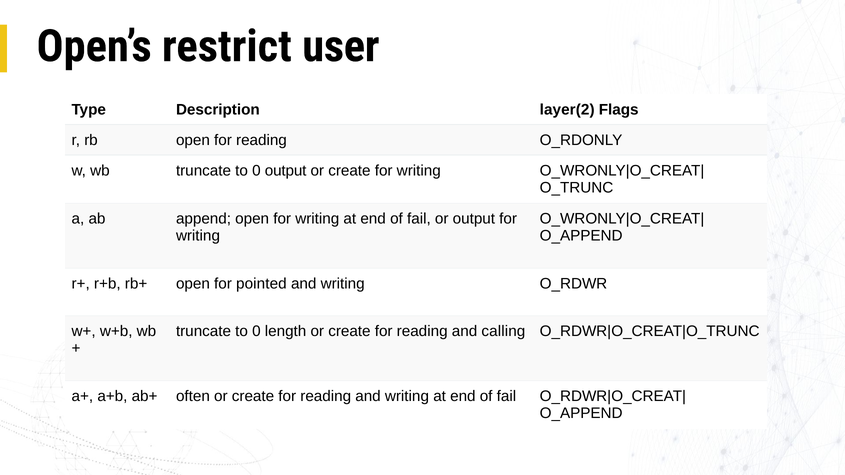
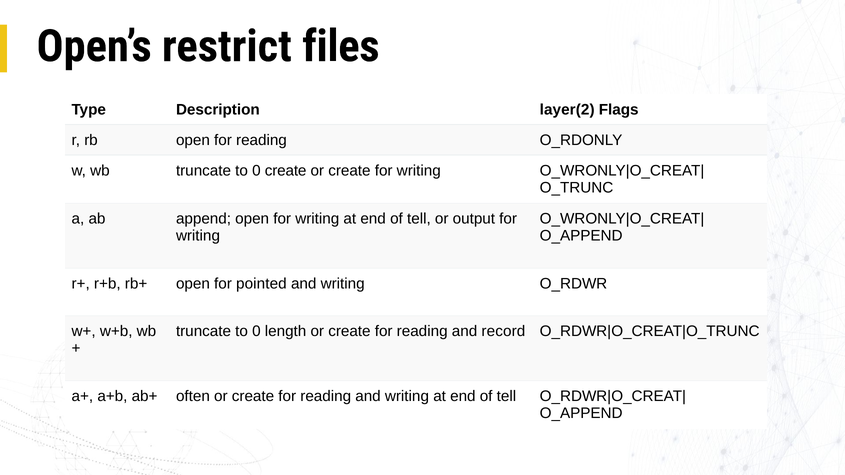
user: user -> files
0 output: output -> create
fail at (419, 219): fail -> tell
calling: calling -> record
fail at (506, 397): fail -> tell
